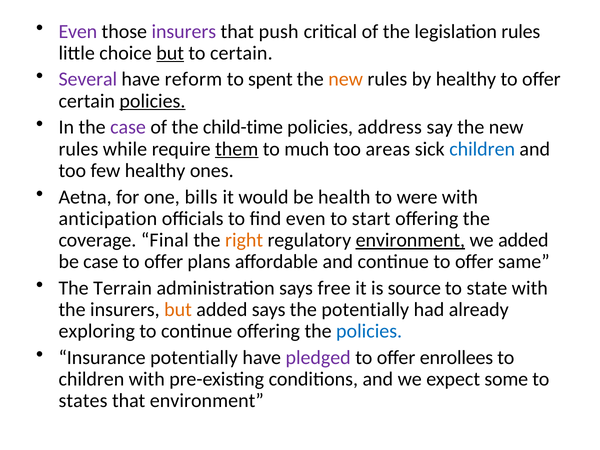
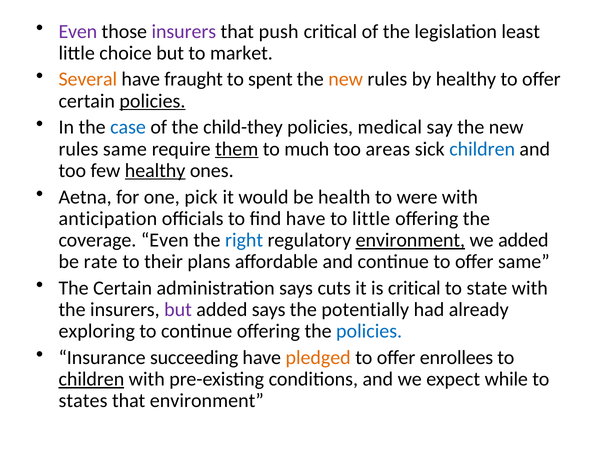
legislation rules: rules -> least
but at (170, 53) underline: present -> none
to certain: certain -> market
Several colour: purple -> orange
reform: reform -> fraught
case at (128, 127) colour: purple -> blue
child-time: child-time -> child-they
address: address -> medical
rules while: while -> same
healthy at (155, 171) underline: none -> present
bills: bills -> pick
find even: even -> have
to start: start -> little
coverage Final: Final -> Even
right colour: orange -> blue
be case: case -> rate
offer at (164, 262): offer -> their
The Terrain: Terrain -> Certain
free: free -> cuts
is source: source -> critical
but at (178, 310) colour: orange -> purple
Insurance potentially: potentially -> succeeding
pledged colour: purple -> orange
children at (91, 379) underline: none -> present
some: some -> while
